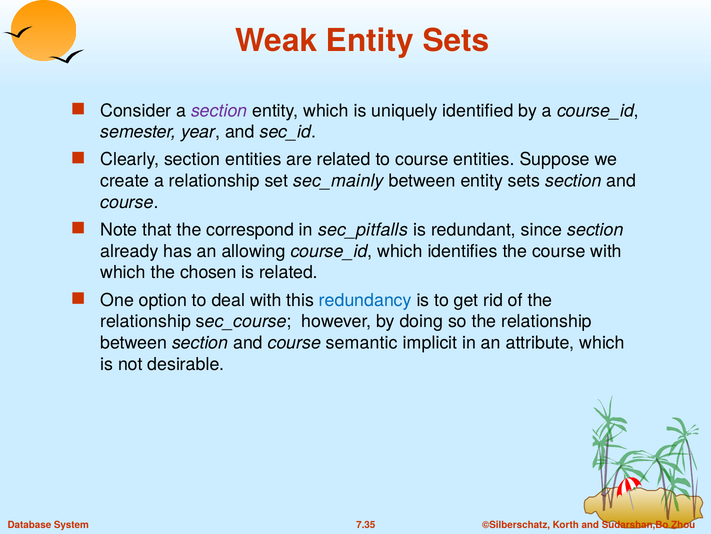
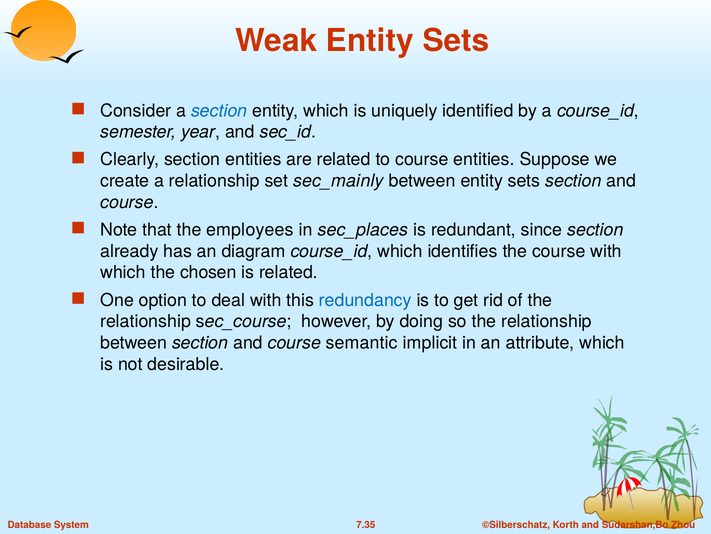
section at (219, 110) colour: purple -> blue
correspond: correspond -> employees
sec_pitfalls: sec_pitfalls -> sec_places
allowing: allowing -> diagram
